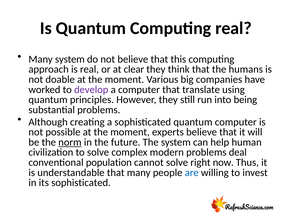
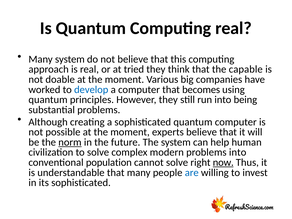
clear: clear -> tried
humans: humans -> capable
develop colour: purple -> blue
translate: translate -> becomes
problems deal: deal -> into
now underline: none -> present
